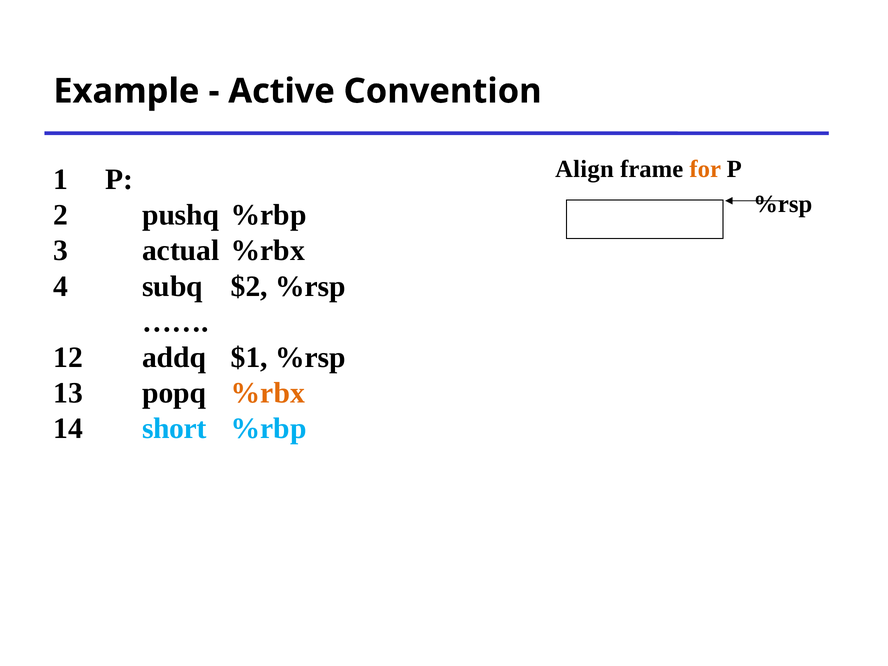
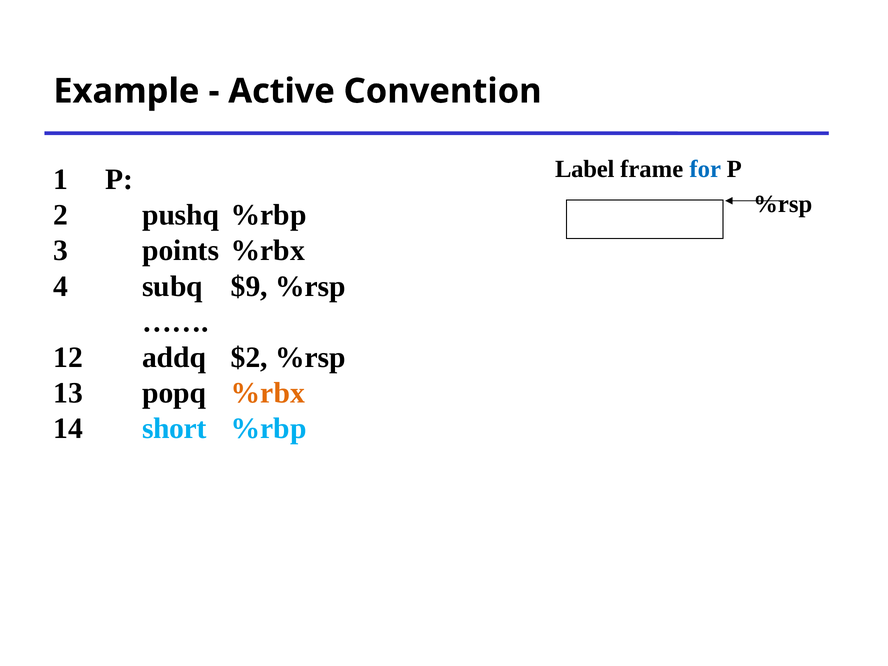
Align: Align -> Label
for colour: orange -> blue
actual: actual -> points
$2: $2 -> $9
$1: $1 -> $2
